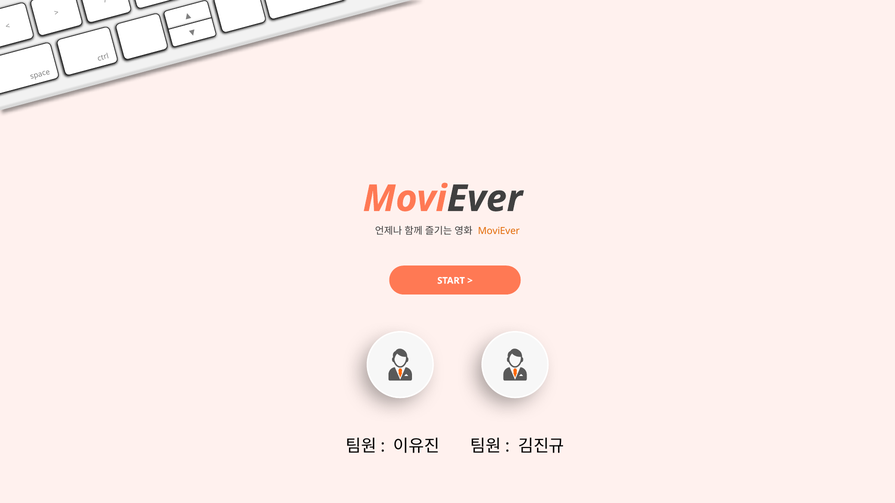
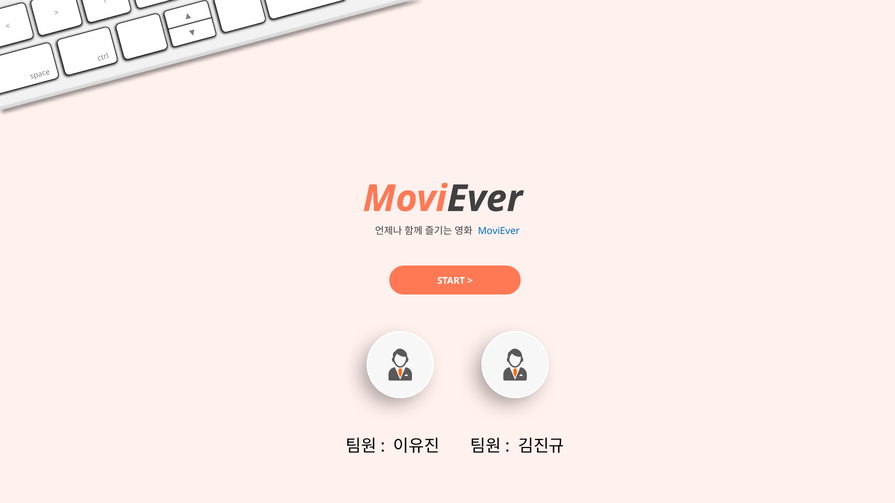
MoviEver at (499, 231) colour: orange -> blue
